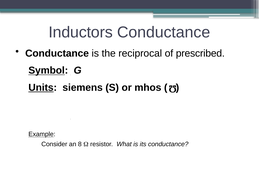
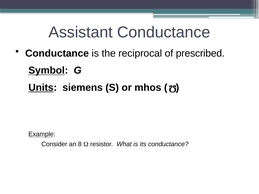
Inductors: Inductors -> Assistant
